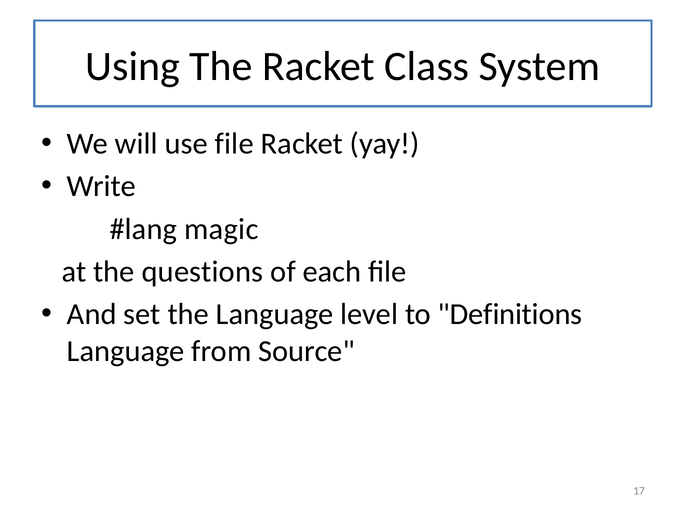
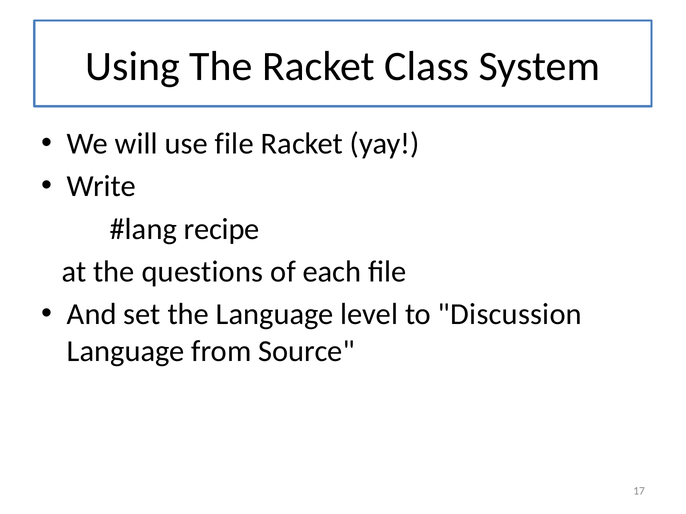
magic: magic -> recipe
Definitions: Definitions -> Discussion
